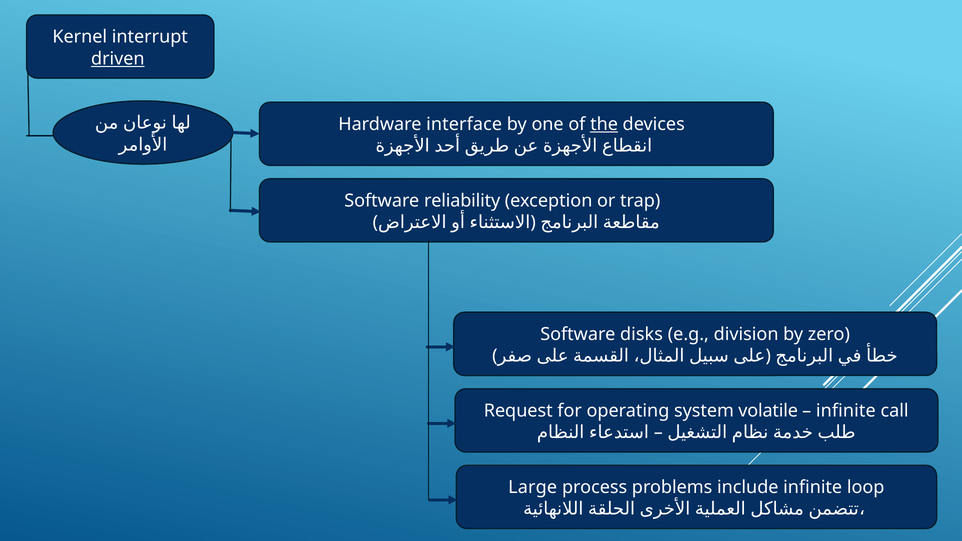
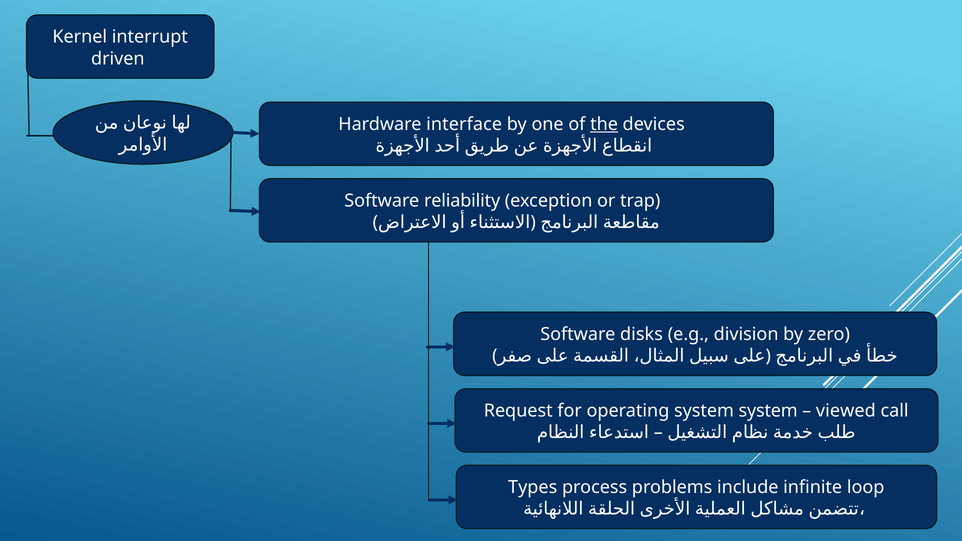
driven underline: present -> none
system volatile: volatile -> system
infinite at (846, 411): infinite -> viewed
Large: Large -> Types
